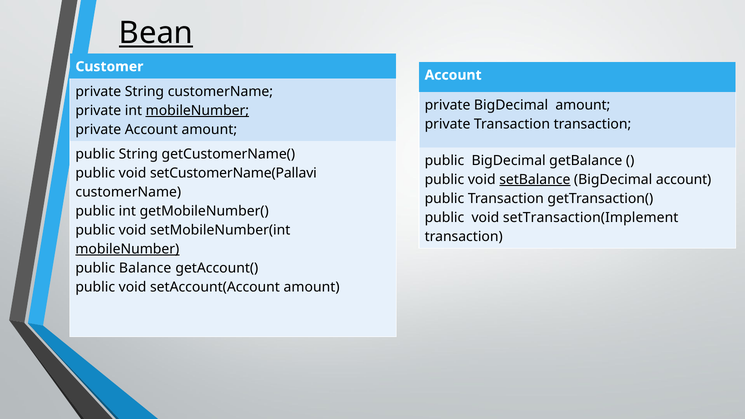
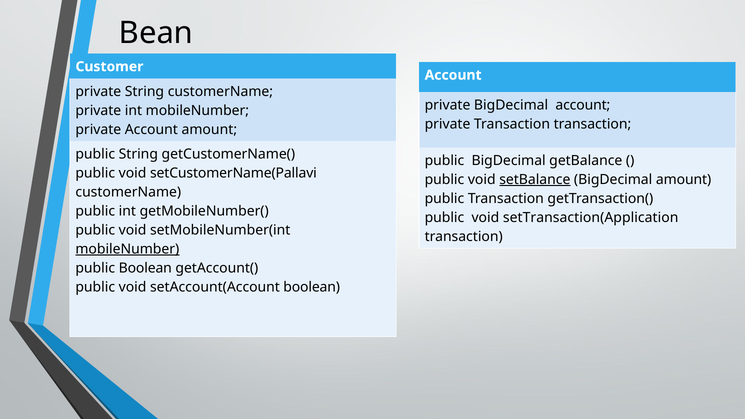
Bean underline: present -> none
BigDecimal amount: amount -> account
mobileNumber at (197, 110) underline: present -> none
BigDecimal account: account -> amount
setTransaction(Implement: setTransaction(Implement -> setTransaction(Application
public Balance: Balance -> Boolean
setAccount(Account amount: amount -> boolean
